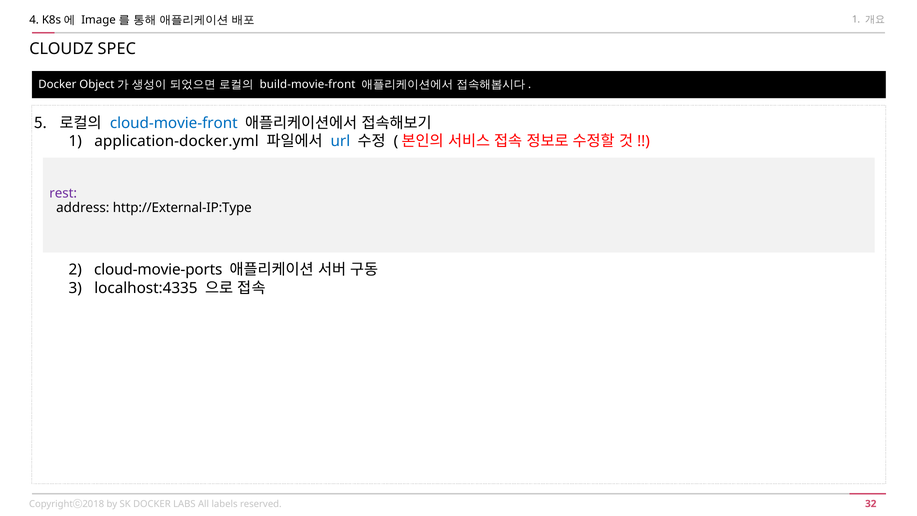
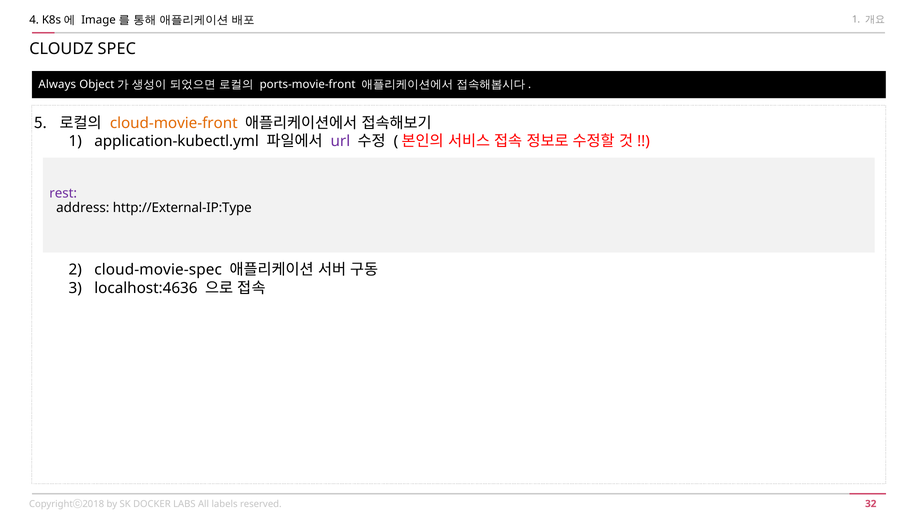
Docker at (57, 85): Docker -> Always
build-movie-front: build-movie-front -> ports-movie-front
cloud-movie-front colour: blue -> orange
application-docker.yml: application-docker.yml -> application-kubectl.yml
url colour: blue -> purple
cloud-movie-ports: cloud-movie-ports -> cloud-movie-spec
localhost:4335: localhost:4335 -> localhost:4636
